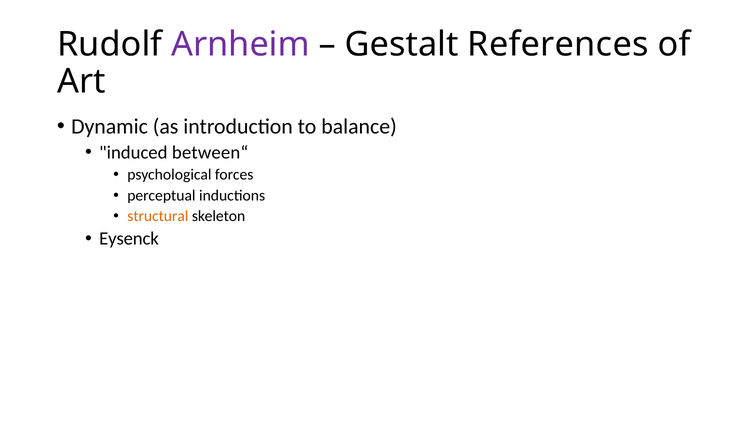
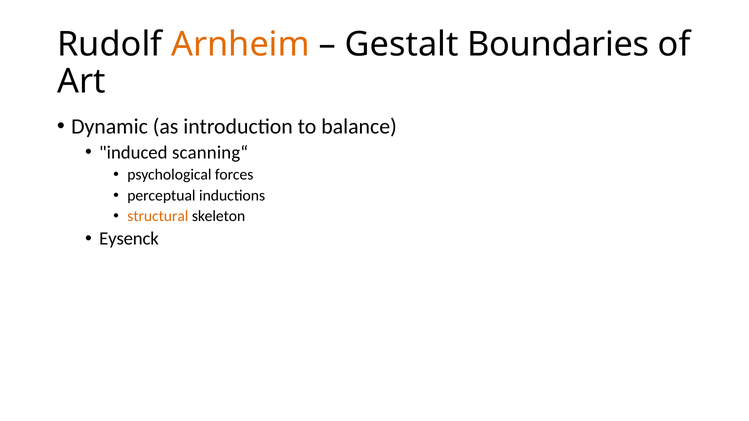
Arnheim colour: purple -> orange
References: References -> Boundaries
between“: between“ -> scanning“
